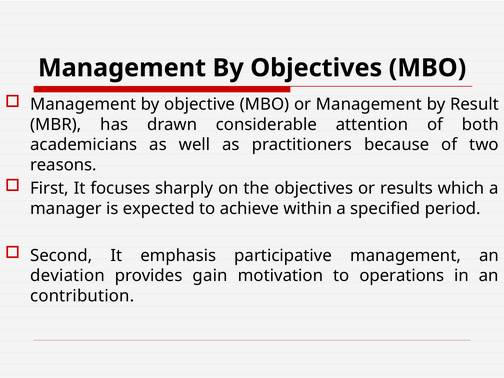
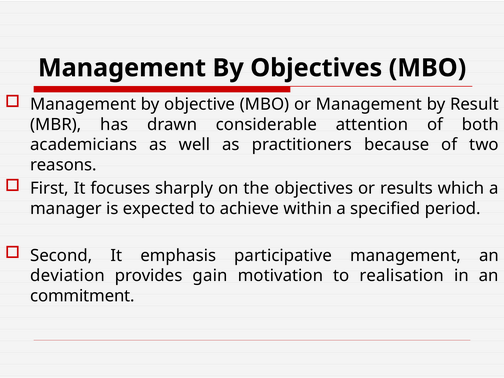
operations: operations -> realisation
contribution: contribution -> commitment
